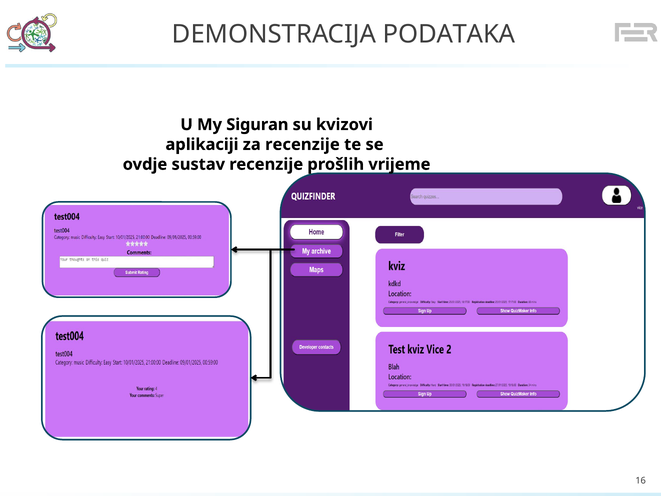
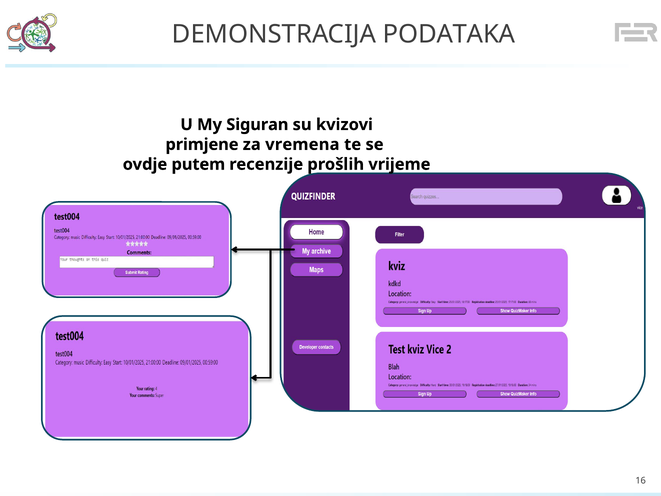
aplikaciji: aplikaciji -> primjene
za recenzije: recenzije -> vremena
sustav: sustav -> putem
